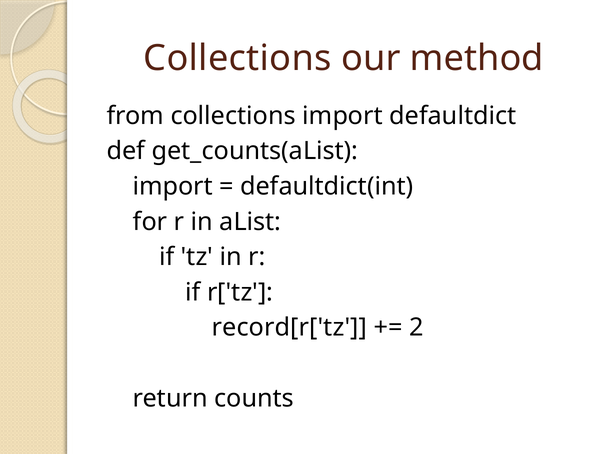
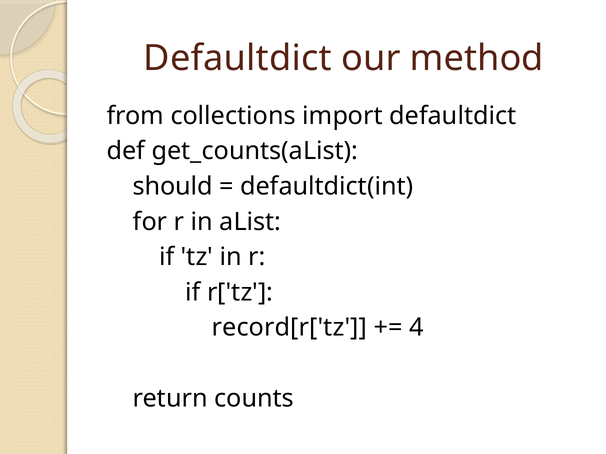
Collections at (238, 59): Collections -> Defaultdict
import at (173, 187): import -> should
2: 2 -> 4
